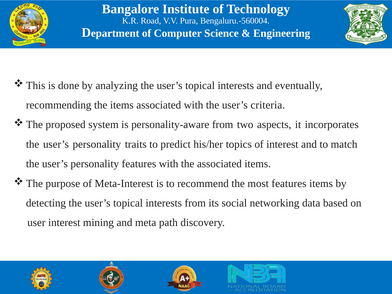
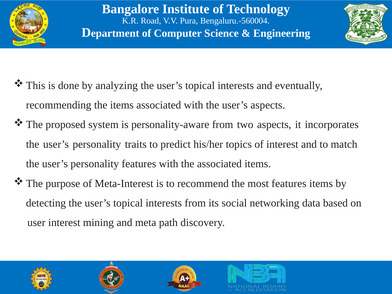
user’s criteria: criteria -> aspects
